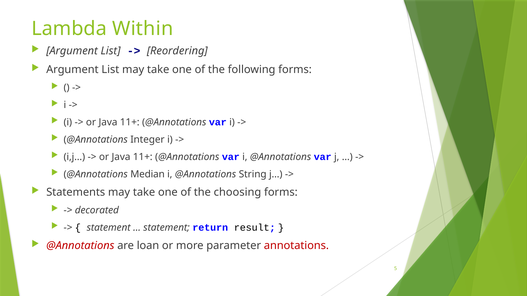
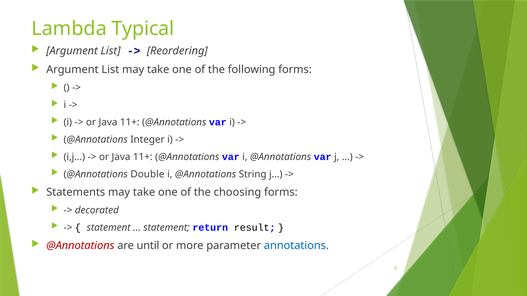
Within: Within -> Typical
Median: Median -> Double
loan: loan -> until
annotations colour: red -> blue
